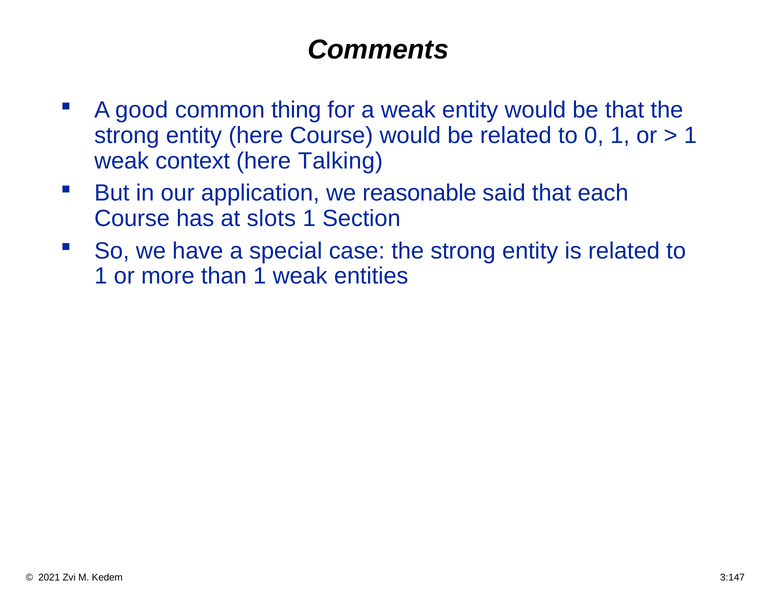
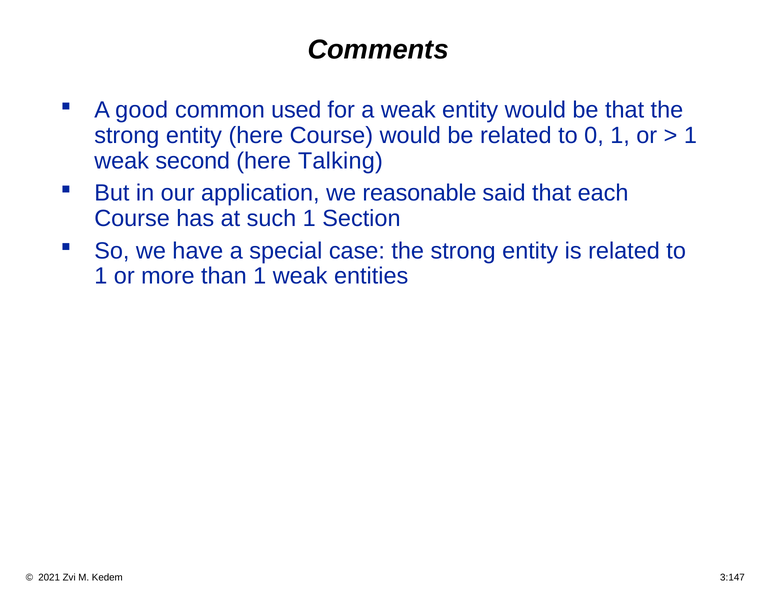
thing: thing -> used
context: context -> second
slots: slots -> such
